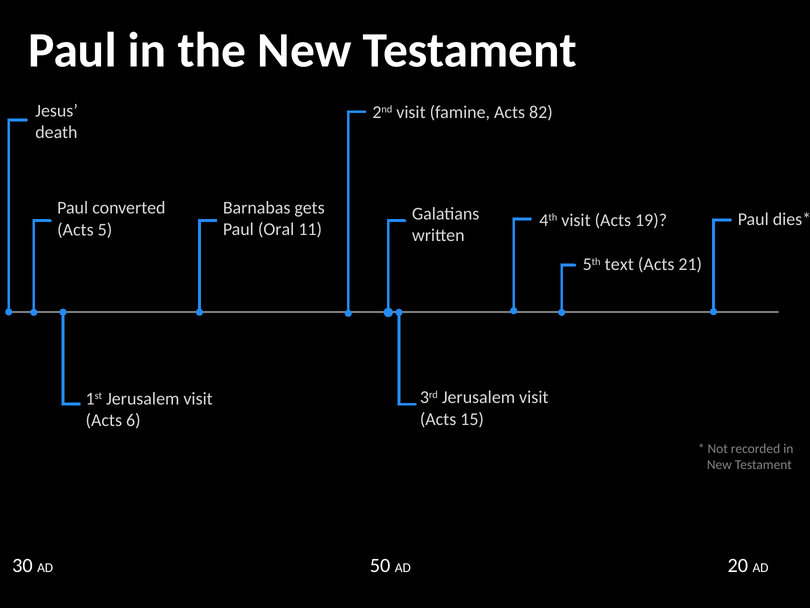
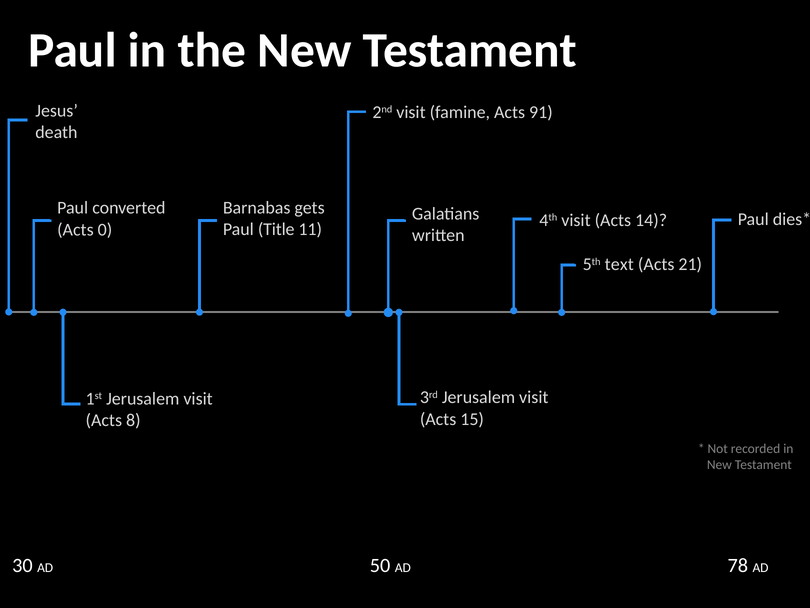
82: 82 -> 91
19: 19 -> 14
Oral: Oral -> Title
5: 5 -> 0
6: 6 -> 8
20: 20 -> 78
